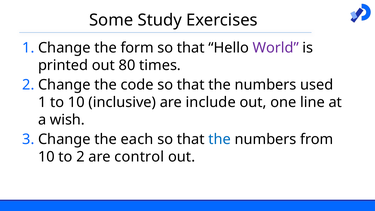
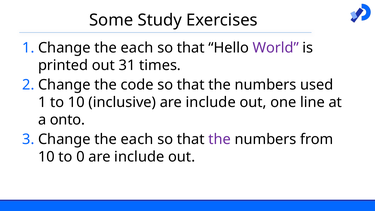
form at (137, 48): form -> each
80: 80 -> 31
wish: wish -> onto
the at (220, 139) colour: blue -> purple
2: 2 -> 0
control at (139, 157): control -> include
